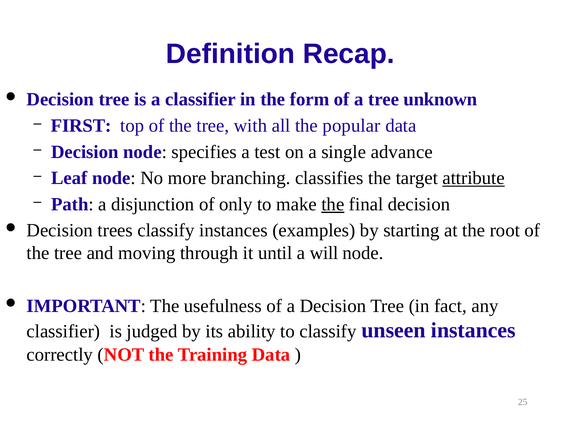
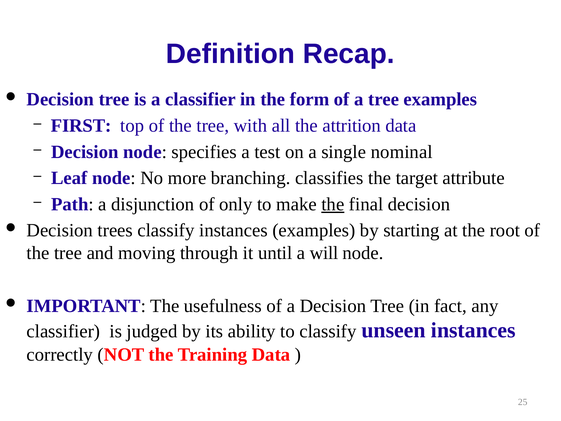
tree unknown: unknown -> examples
popular: popular -> attrition
advance: advance -> nominal
attribute underline: present -> none
